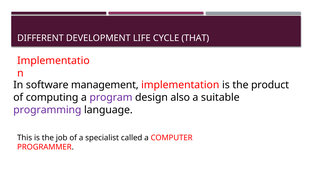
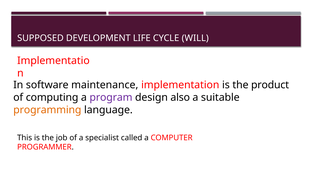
DIFFERENT: DIFFERENT -> SUPPOSED
THAT: THAT -> WILL
management: management -> maintenance
programming colour: purple -> orange
